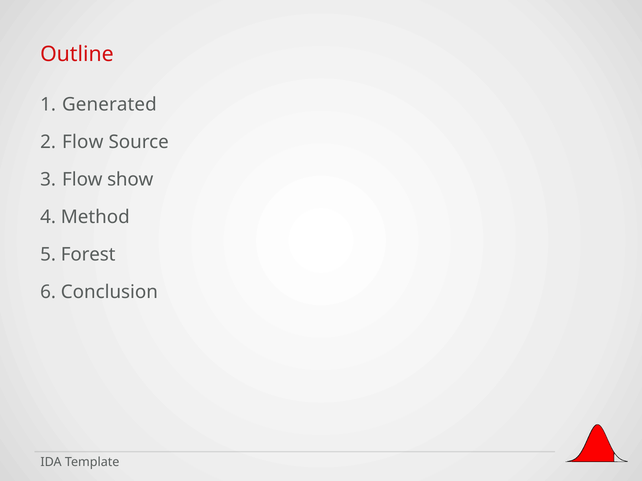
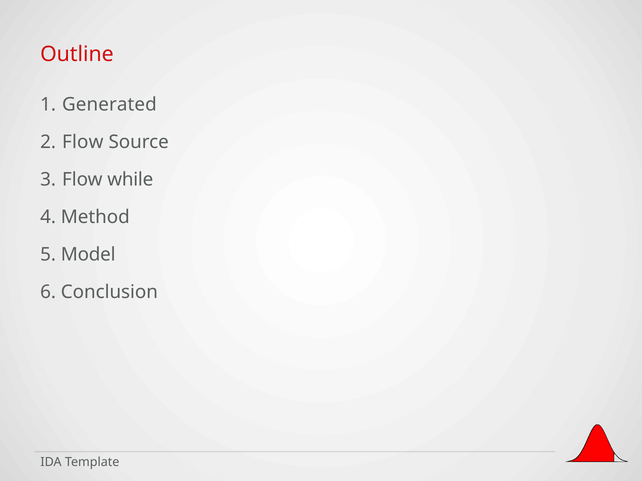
show: show -> while
Forest: Forest -> Model
